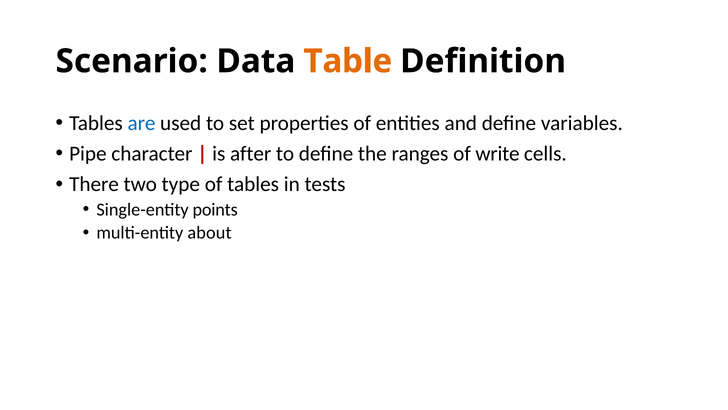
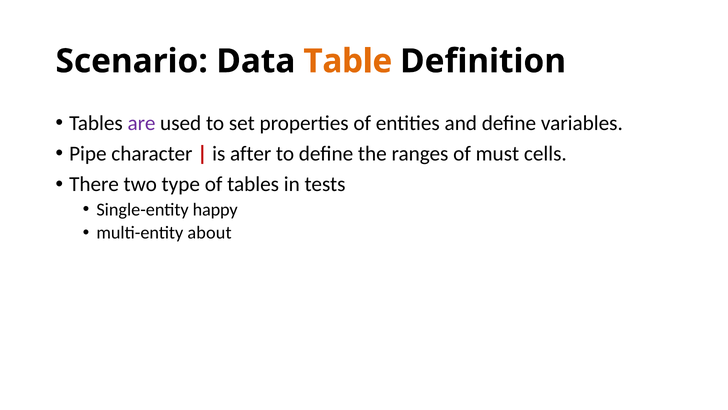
are colour: blue -> purple
write: write -> must
points: points -> happy
